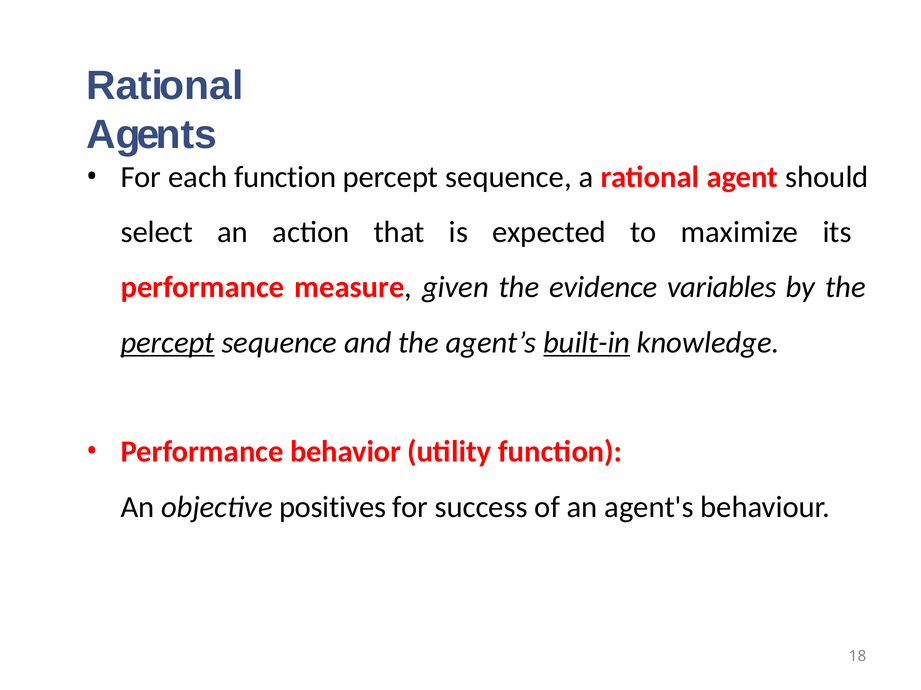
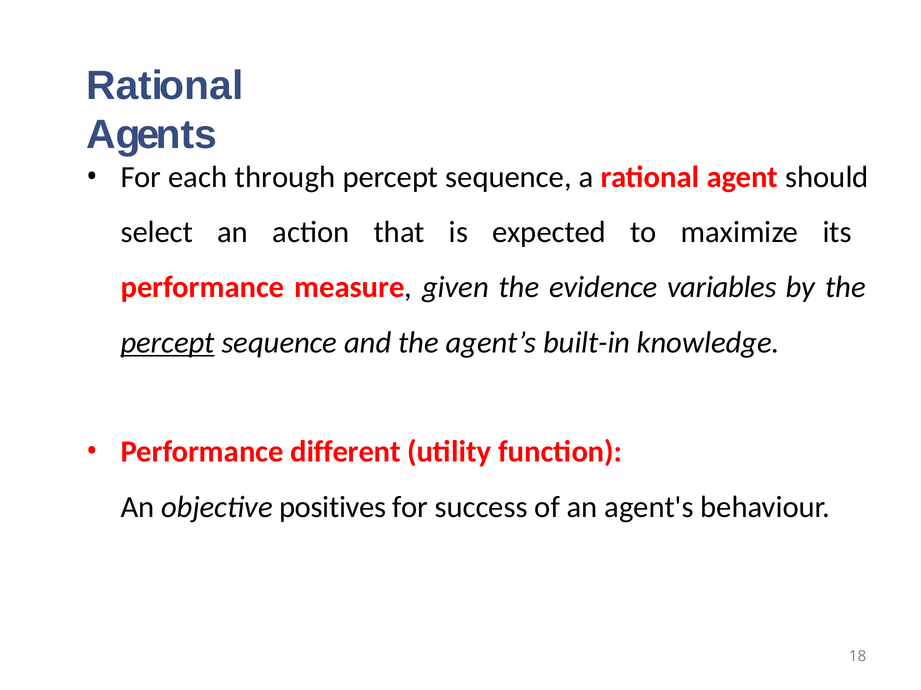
each function: function -> through
built-in underline: present -> none
behavior: behavior -> different
